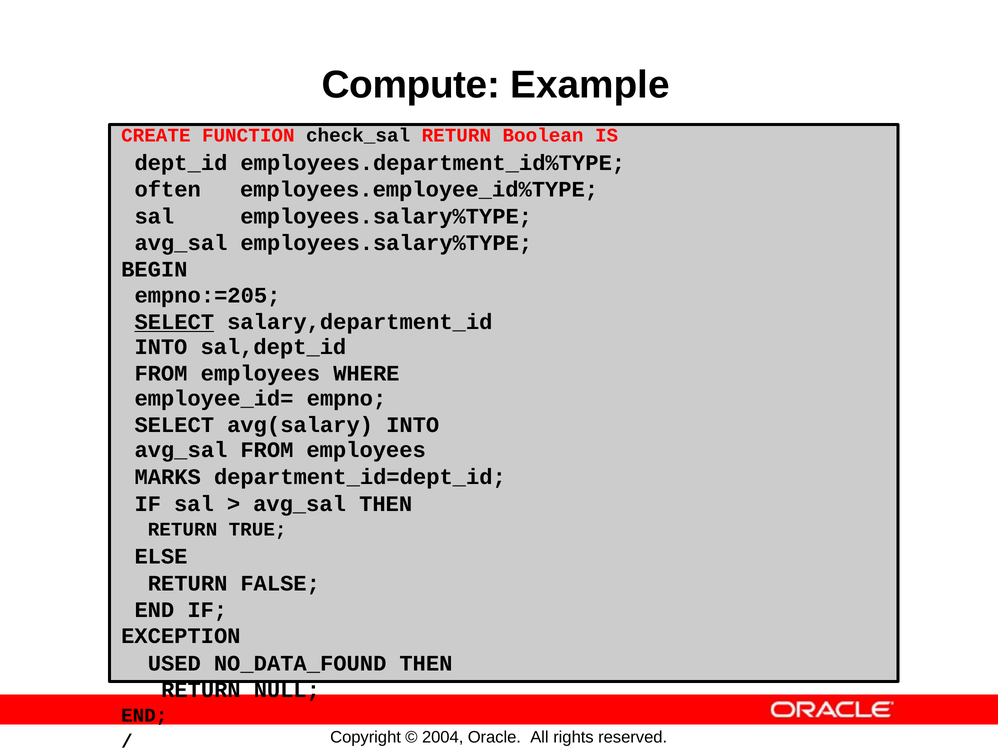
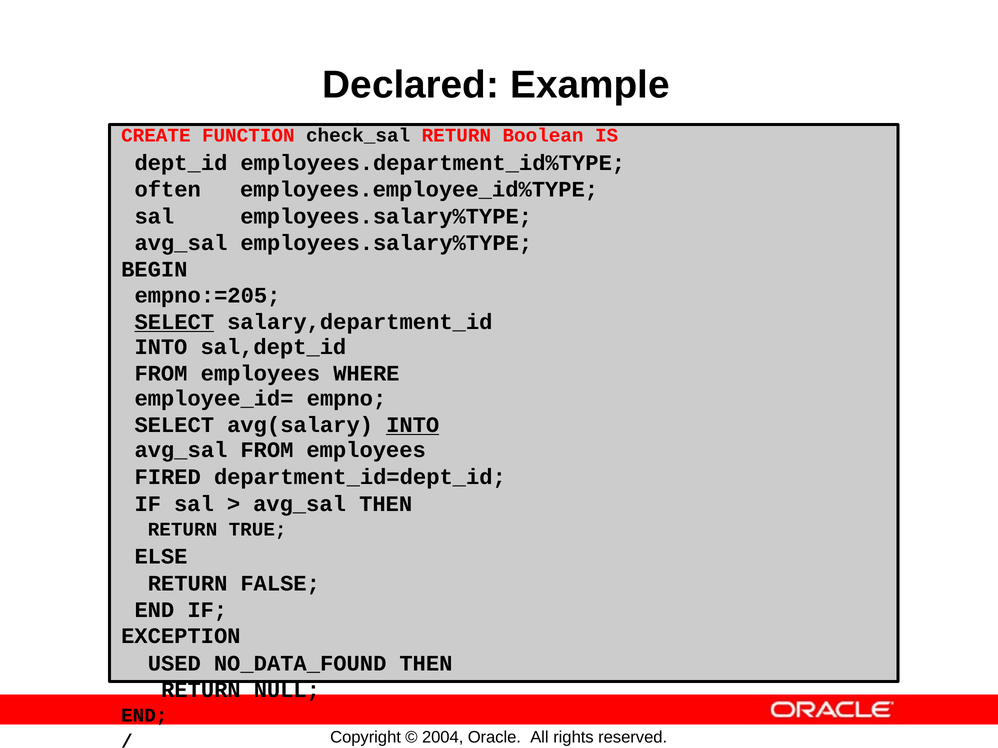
Compute: Compute -> Declared
INTO at (413, 425) underline: none -> present
MARKS: MARKS -> FIRED
